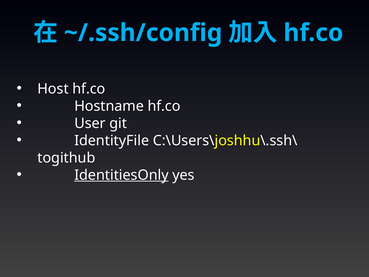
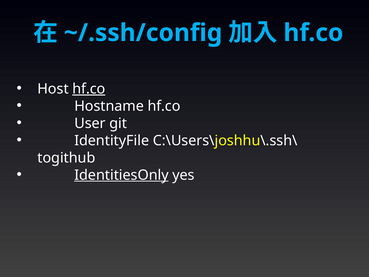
hf.co at (89, 89) underline: none -> present
